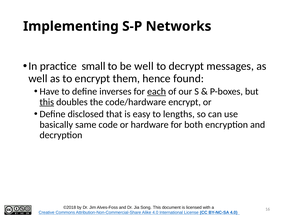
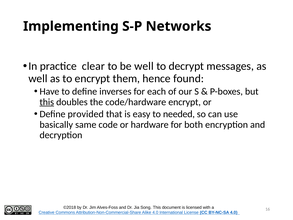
small: small -> clear
each underline: present -> none
disclosed: disclosed -> provided
lengths: lengths -> needed
